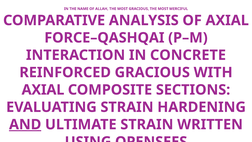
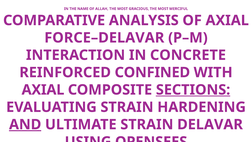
FORCE–QASHQAI: FORCE–QASHQAI -> FORCE–DELAVAR
REINFORCED GRACIOUS: GRACIOUS -> CONFINED
SECTIONS underline: none -> present
STRAIN WRITTEN: WRITTEN -> DELAVAR
